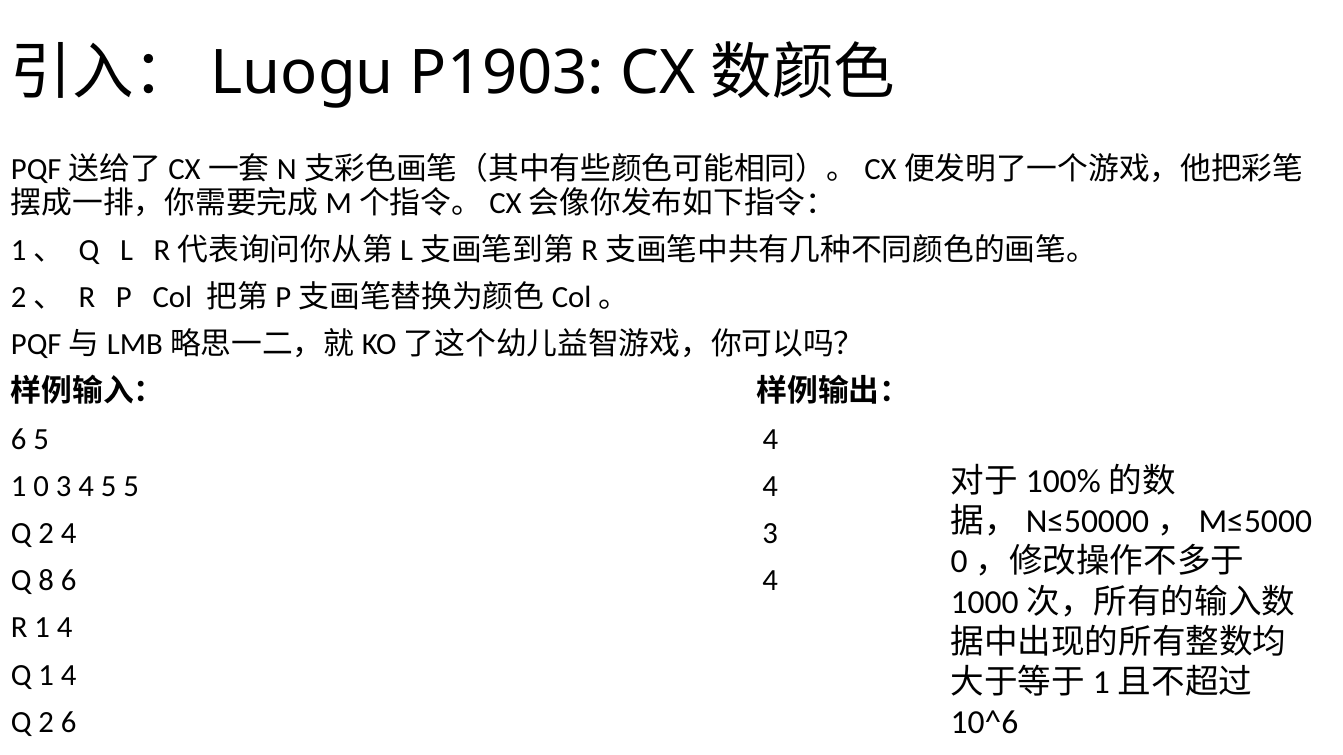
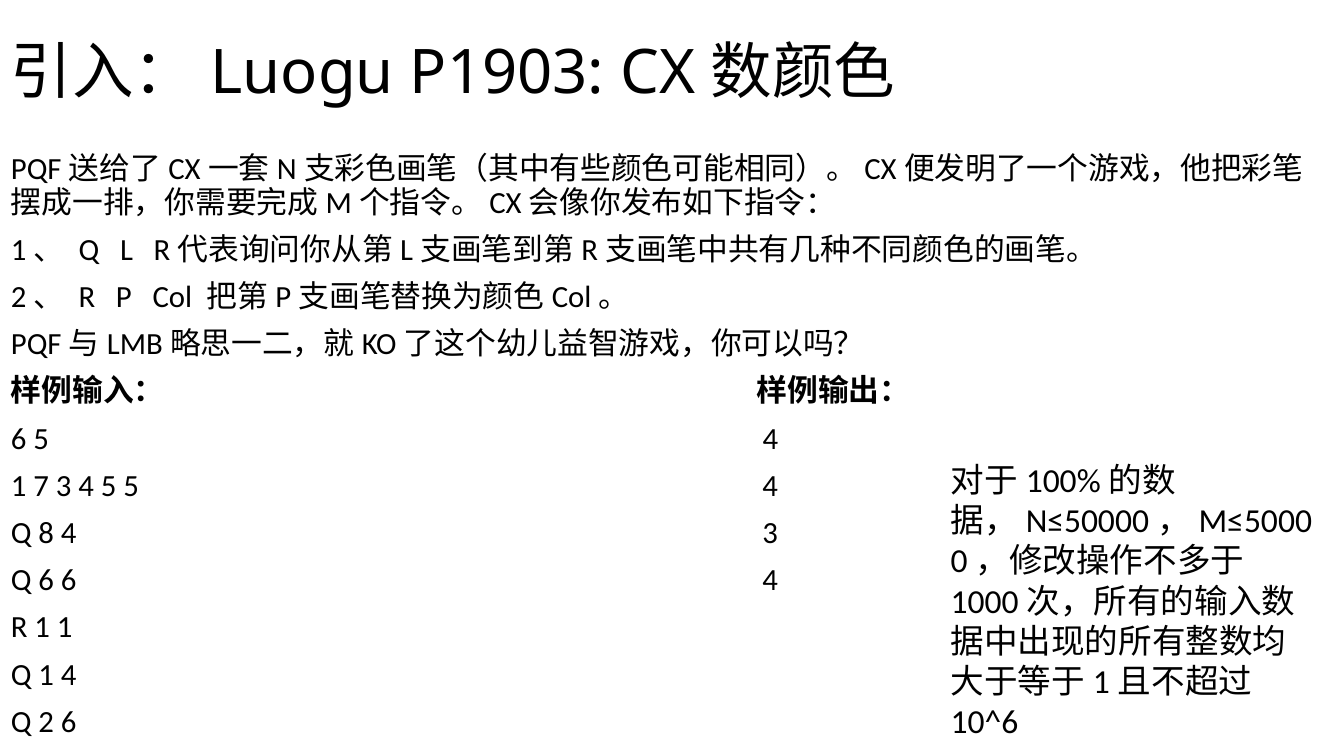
0: 0 -> 7
2 at (46, 534): 2 -> 8
Q 8: 8 -> 6
R 1 4: 4 -> 1
